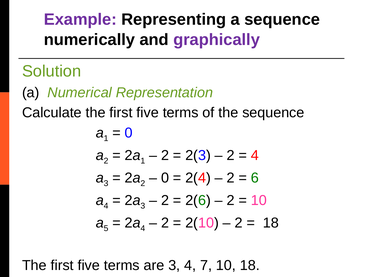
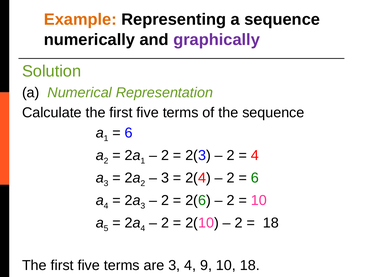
Example colour: purple -> orange
0 at (129, 133): 0 -> 6
0 at (165, 178): 0 -> 3
7: 7 -> 9
